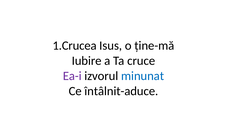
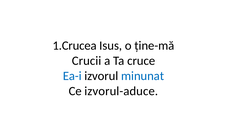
Iubire: Iubire -> Crucii
Ea-i colour: purple -> blue
întâlnit-aduce: întâlnit-aduce -> izvorul-aduce
